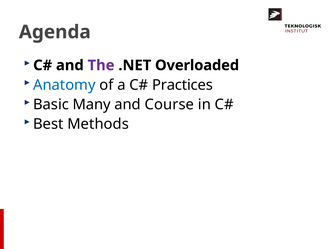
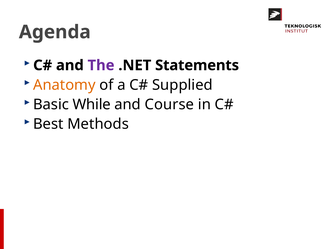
Overloaded: Overloaded -> Statements
Anatomy colour: blue -> orange
Practices: Practices -> Supplied
Many: Many -> While
